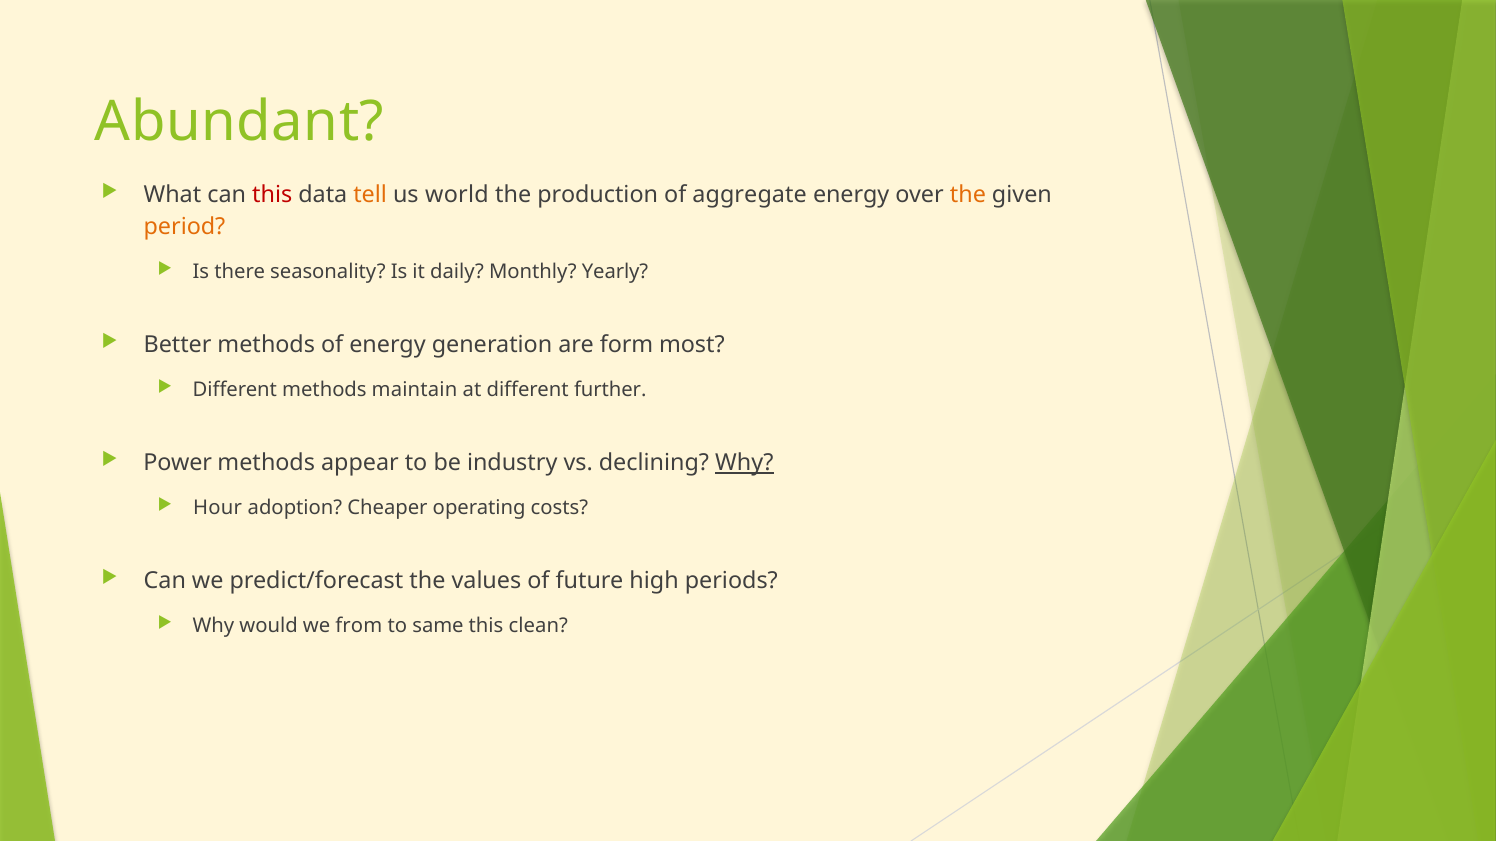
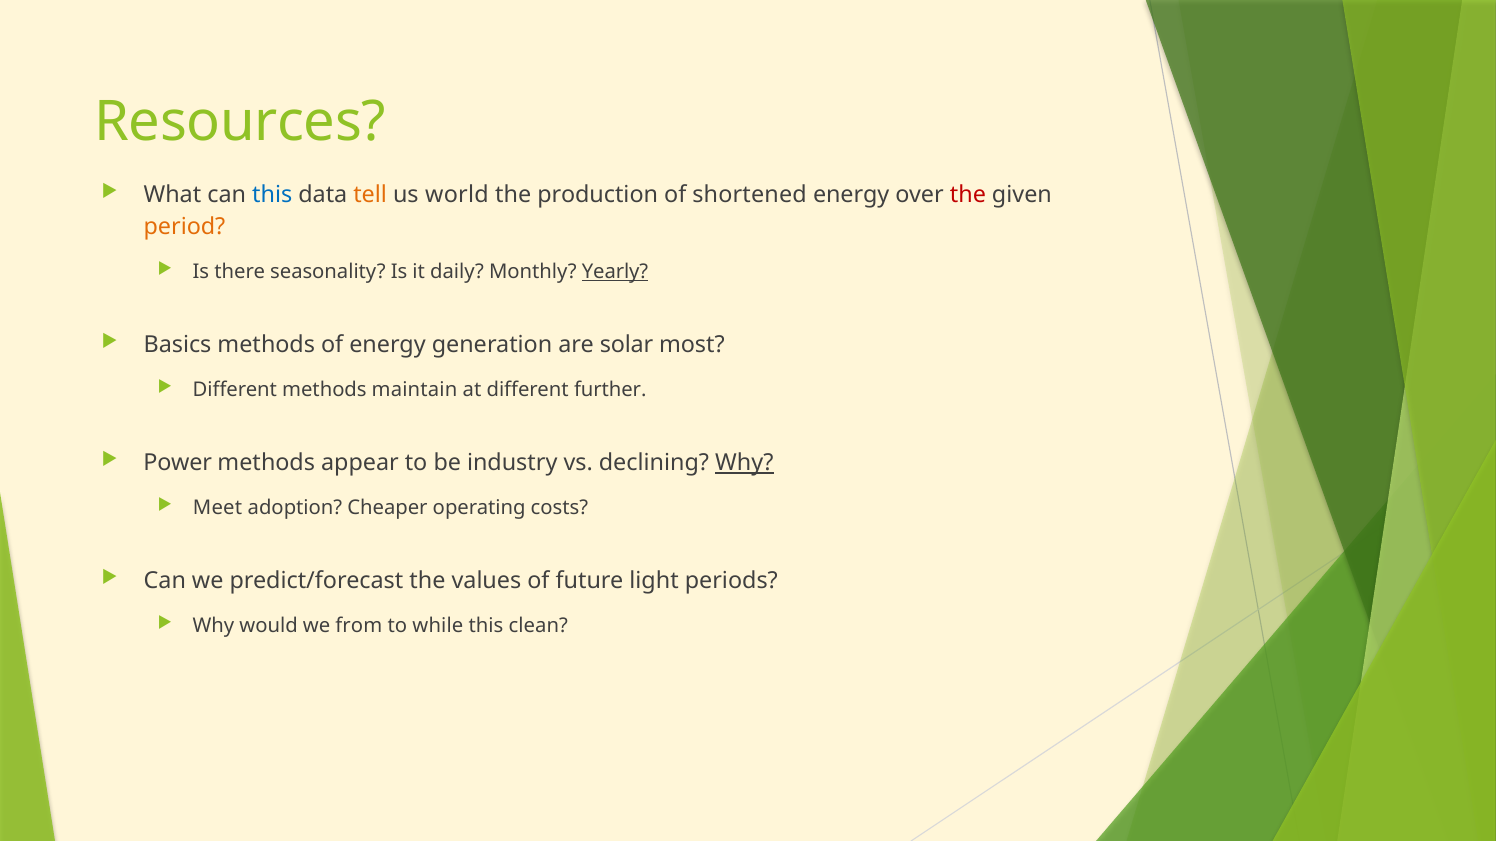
Abundant: Abundant -> Resources
this at (272, 195) colour: red -> blue
aggregate: aggregate -> shortened
the at (968, 195) colour: orange -> red
Yearly underline: none -> present
Better: Better -> Basics
form: form -> solar
Hour: Hour -> Meet
high: high -> light
same: same -> while
